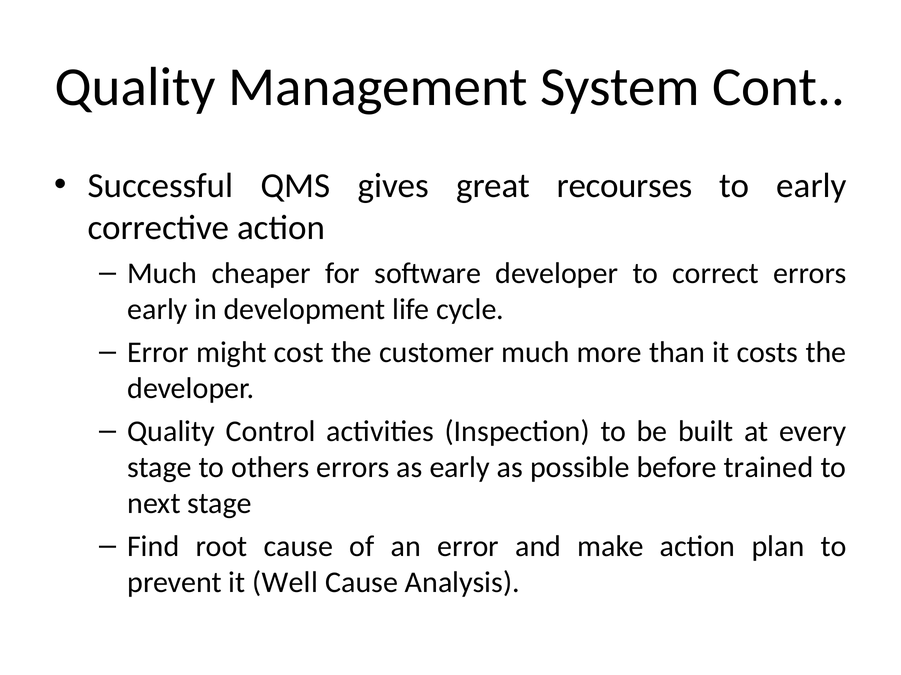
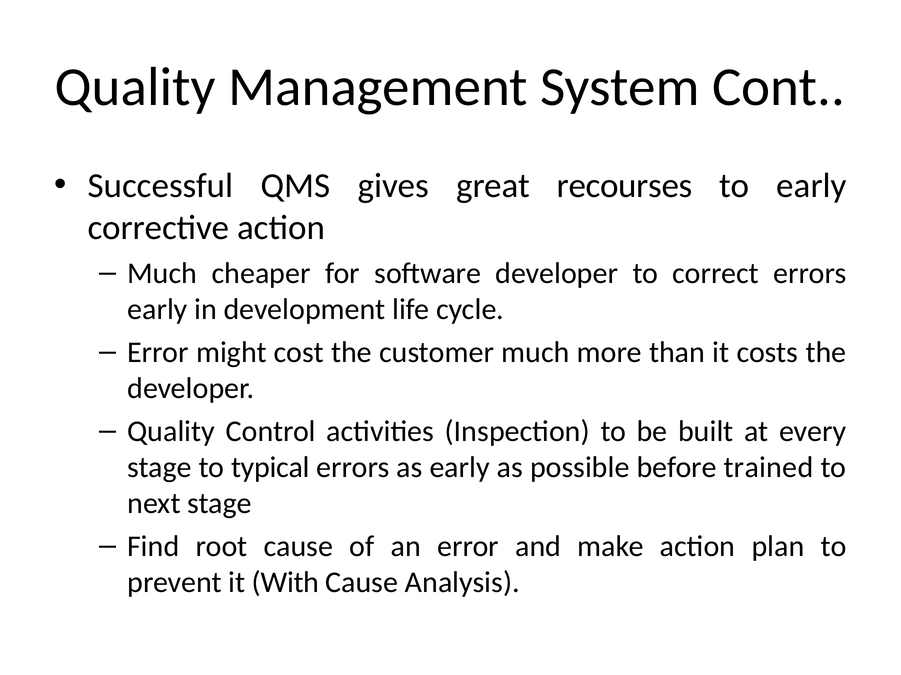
others: others -> typical
Well: Well -> With
